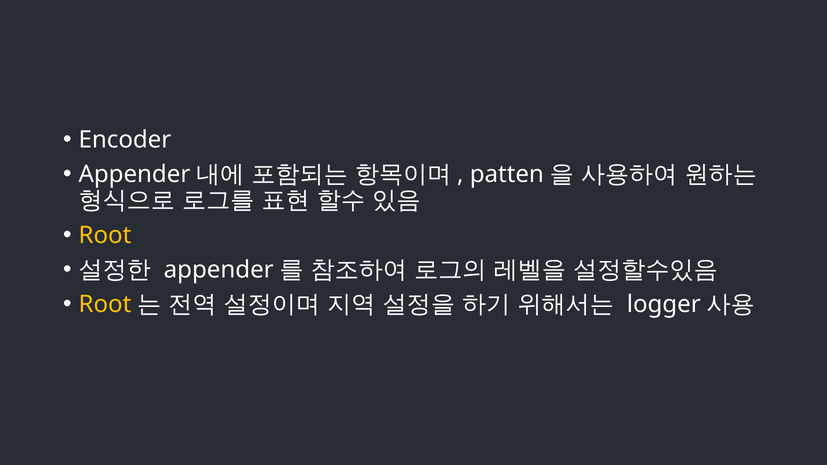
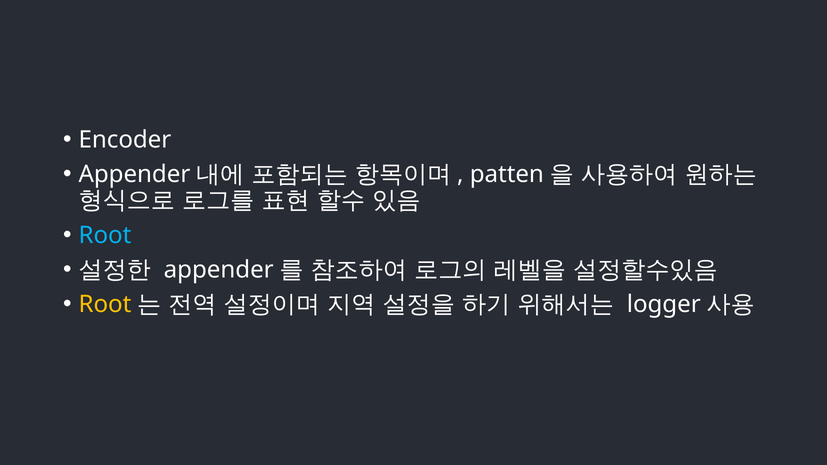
Root at (105, 235) colour: yellow -> light blue
